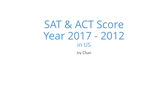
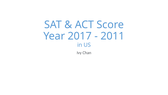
2012: 2012 -> 2011
